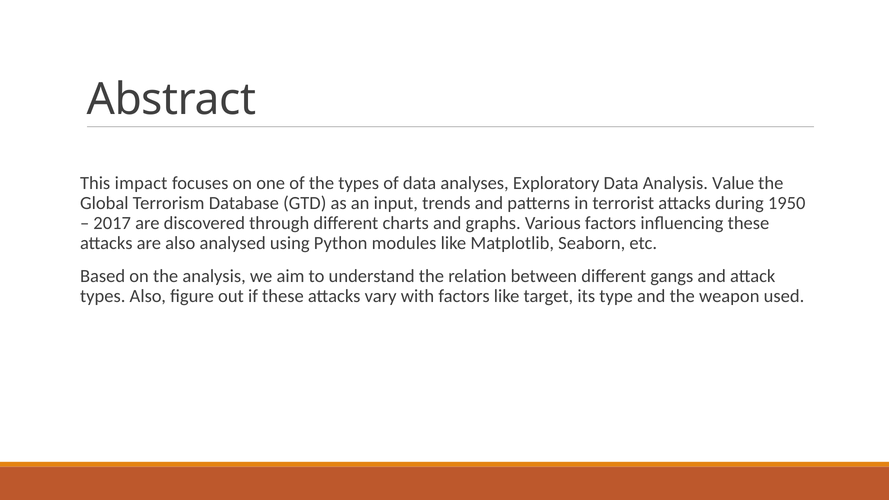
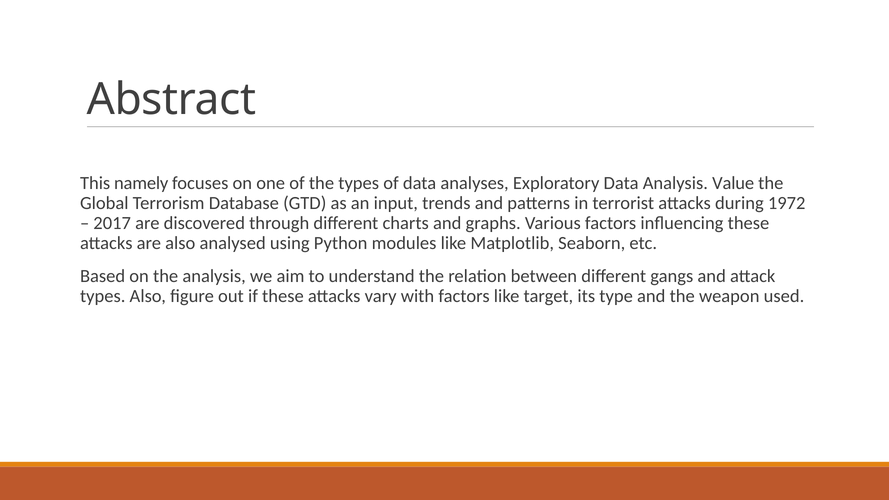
impact: impact -> namely
1950: 1950 -> 1972
